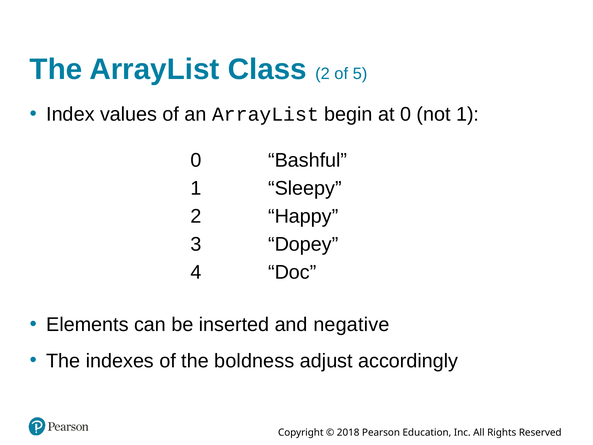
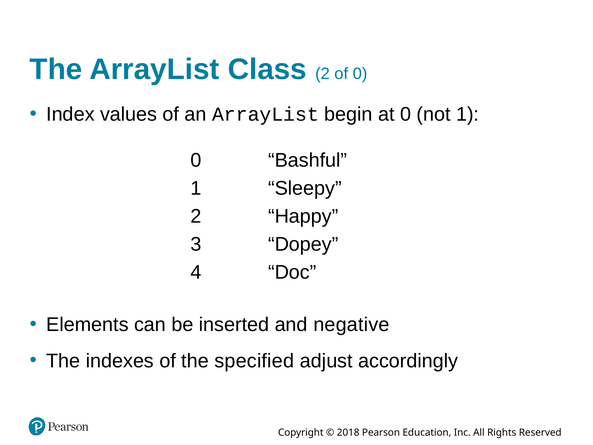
of 5: 5 -> 0
boldness: boldness -> specified
